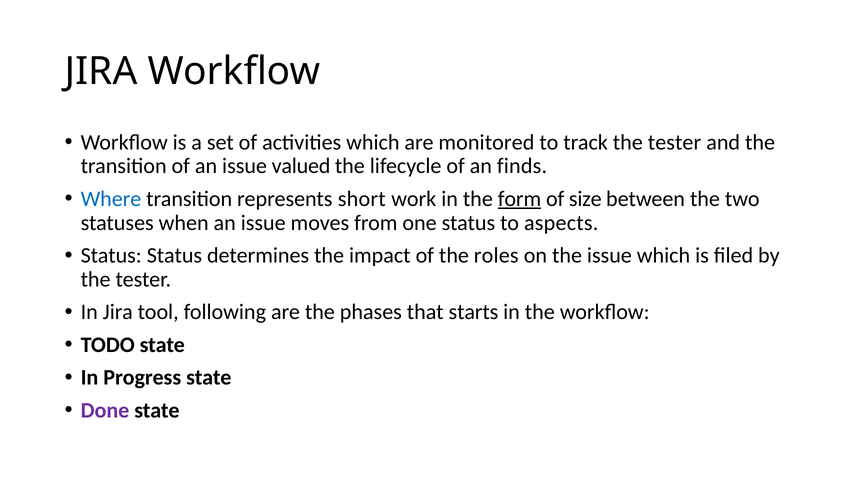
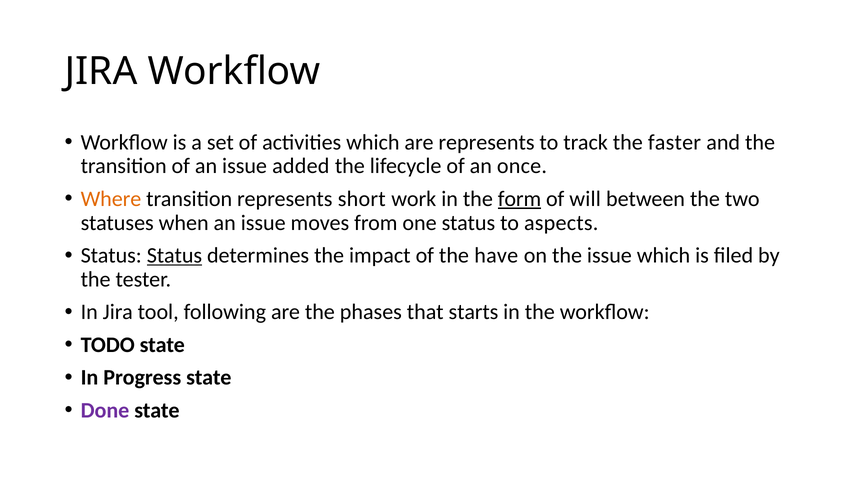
are monitored: monitored -> represents
track the tester: tester -> faster
valued: valued -> added
finds: finds -> once
Where colour: blue -> orange
size: size -> will
Status at (174, 255) underline: none -> present
roles: roles -> have
